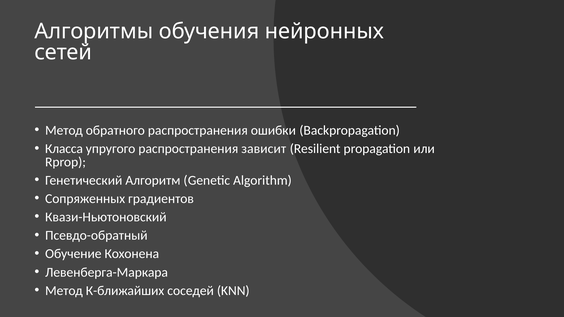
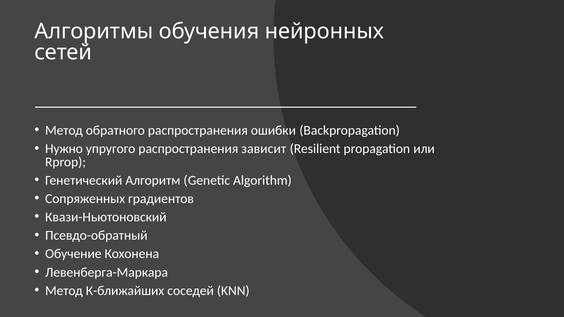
Класса: Класса -> Нужно
